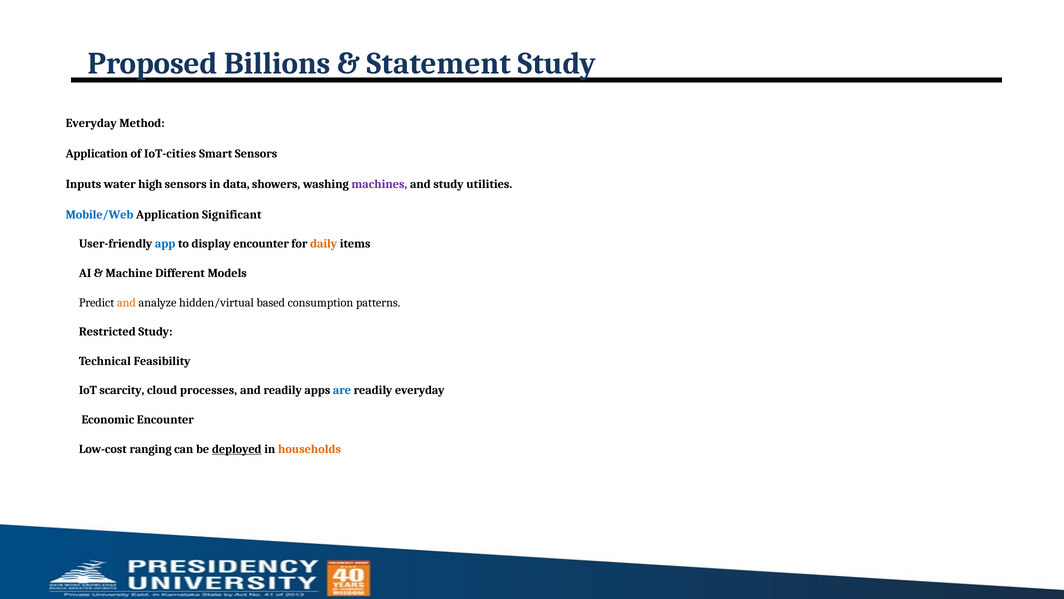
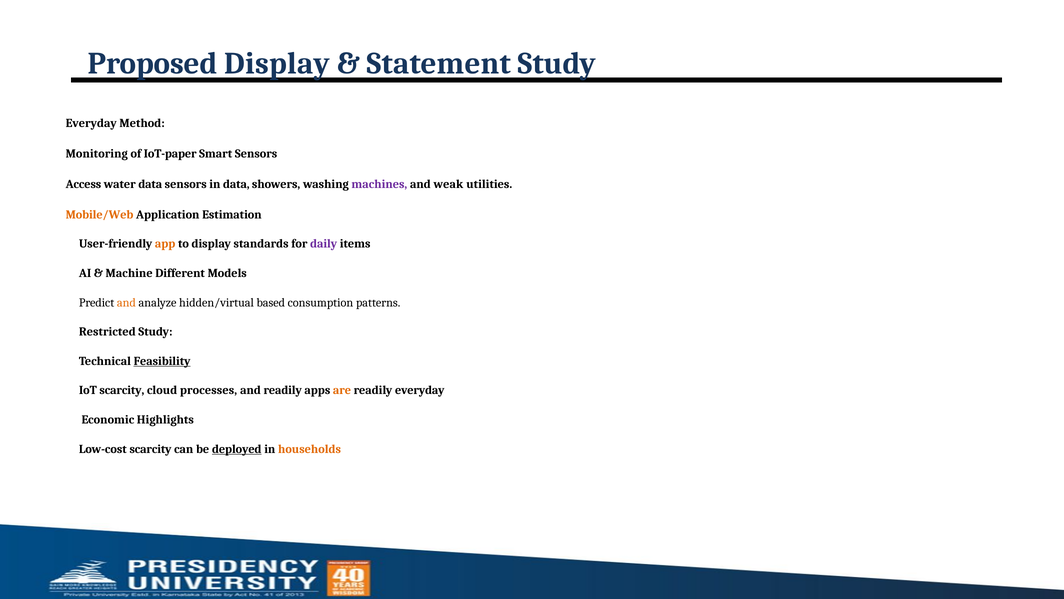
Proposed Billions: Billions -> Display
Application at (97, 154): Application -> Monitoring
IoT-cities: IoT-cities -> IoT-paper
Inputs: Inputs -> Access
water high: high -> data
and study: study -> weak
Mobile/Web colour: blue -> orange
Significant: Significant -> Estimation
app colour: blue -> orange
display encounter: encounter -> standards
daily colour: orange -> purple
Feasibility underline: none -> present
are colour: blue -> orange
Economic Encounter: Encounter -> Highlights
Low-cost ranging: ranging -> scarcity
